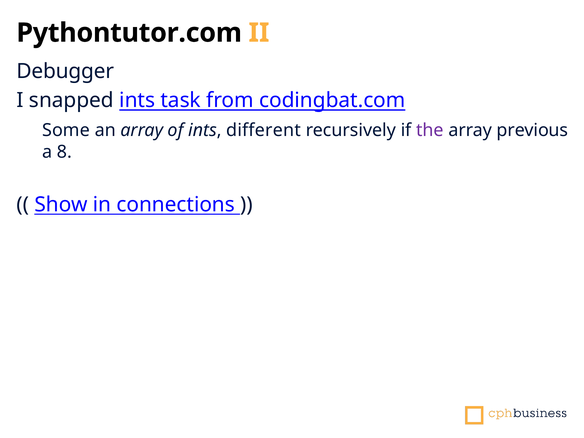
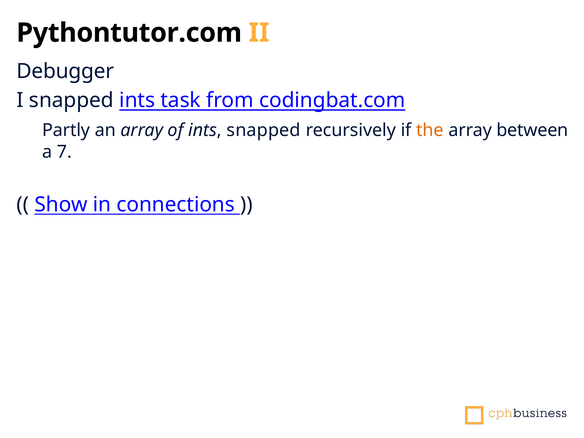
Some: Some -> Partly
ints different: different -> snapped
the colour: purple -> orange
previous: previous -> between
8: 8 -> 7
